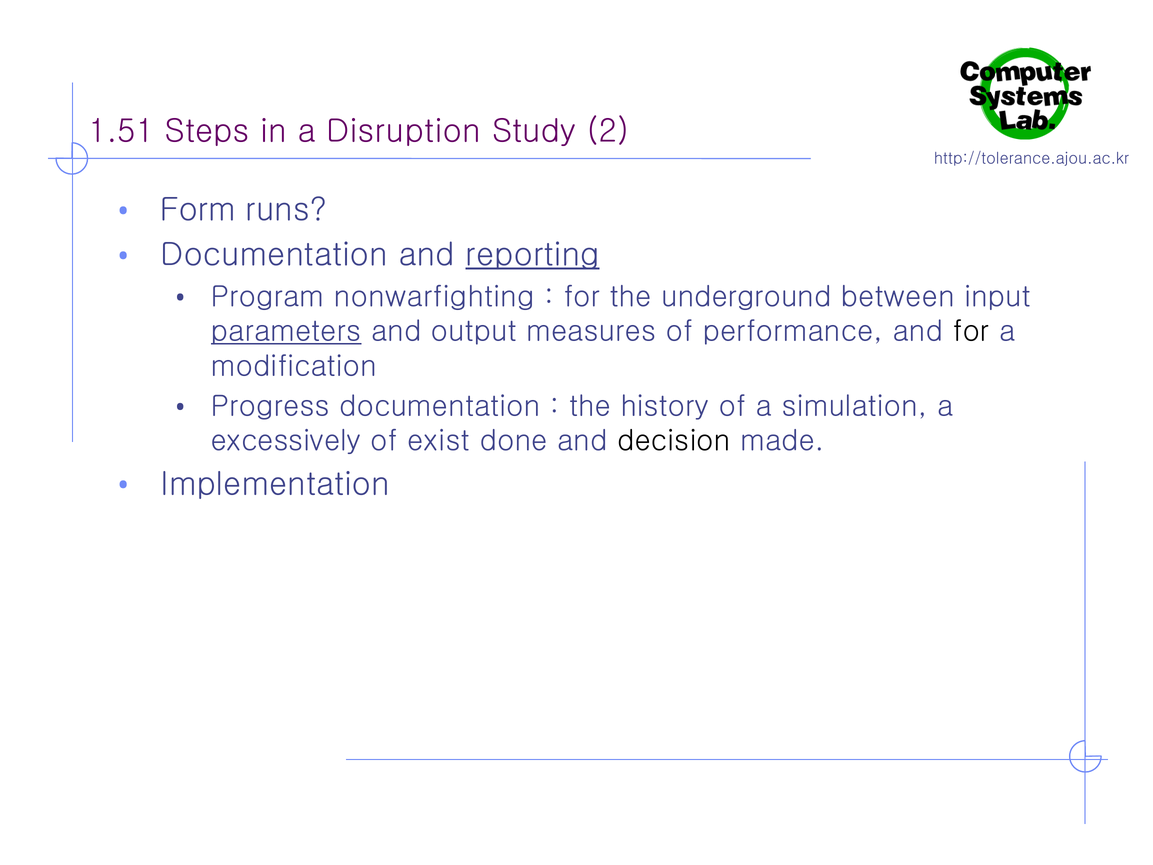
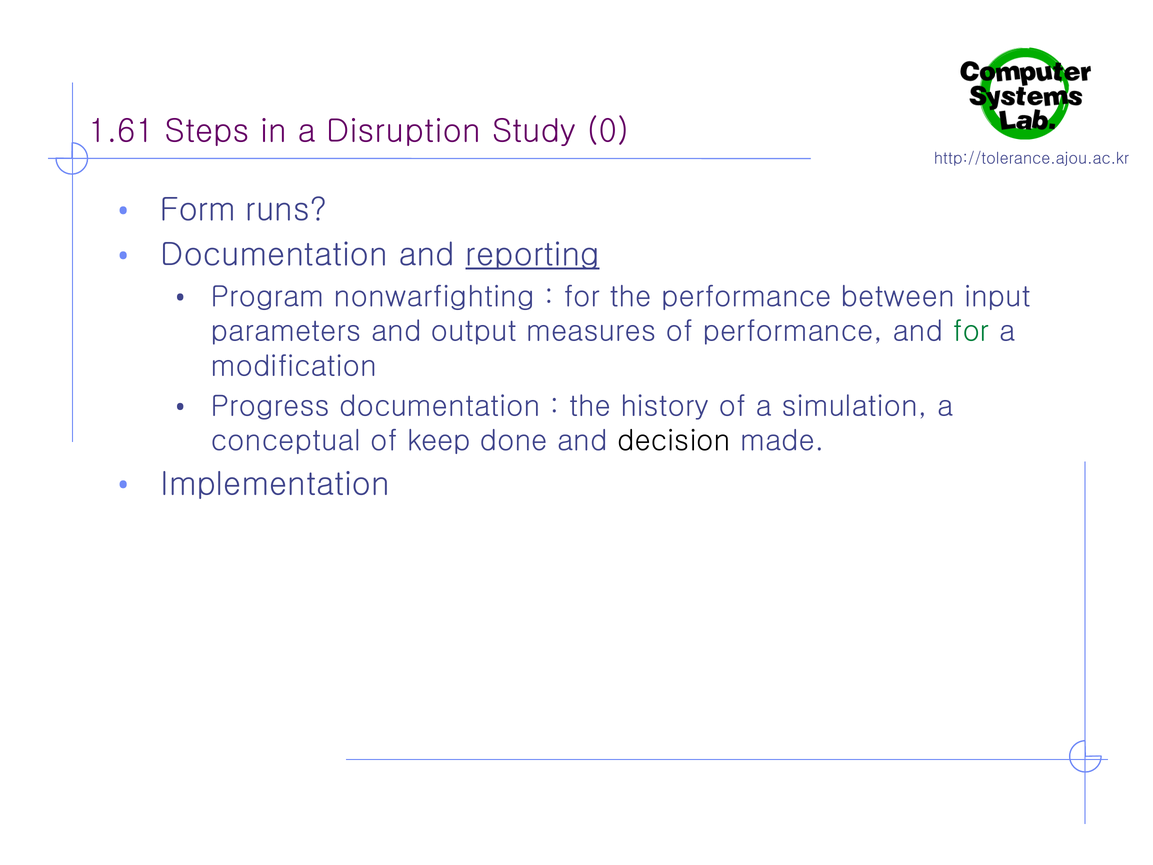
1.51: 1.51 -> 1.61
2: 2 -> 0
the underground: underground -> performance
parameters underline: present -> none
for at (971, 331) colour: black -> green
excessively: excessively -> conceptual
exist: exist -> keep
